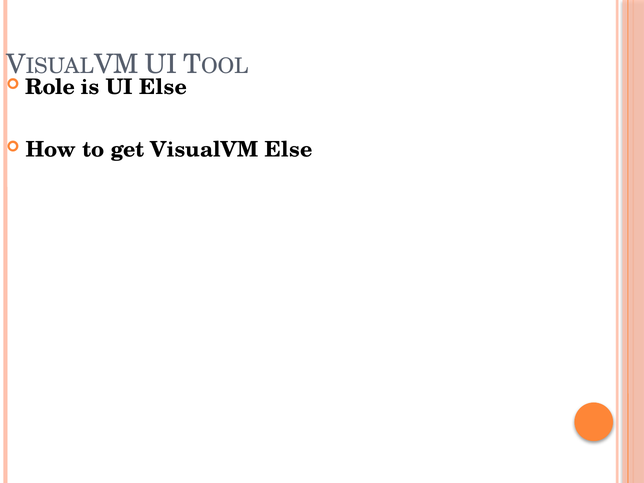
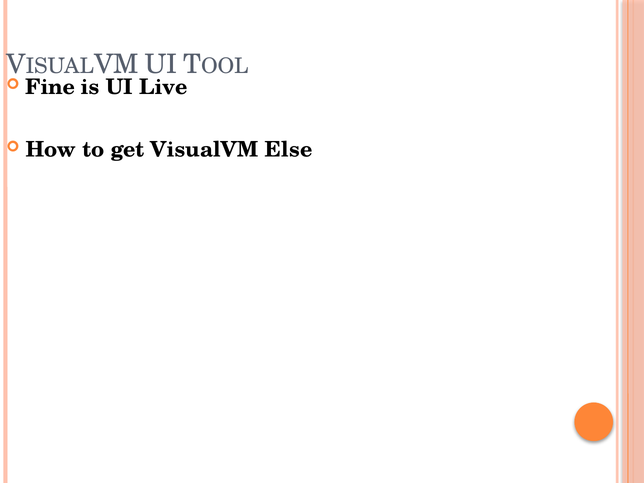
Role: Role -> Fine
UI Else: Else -> Live
